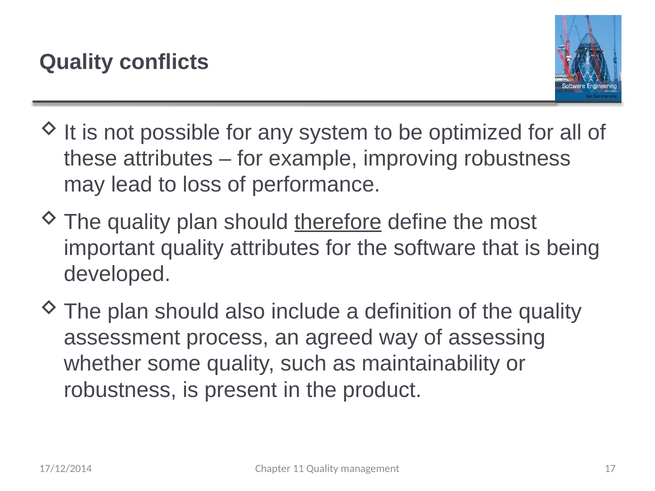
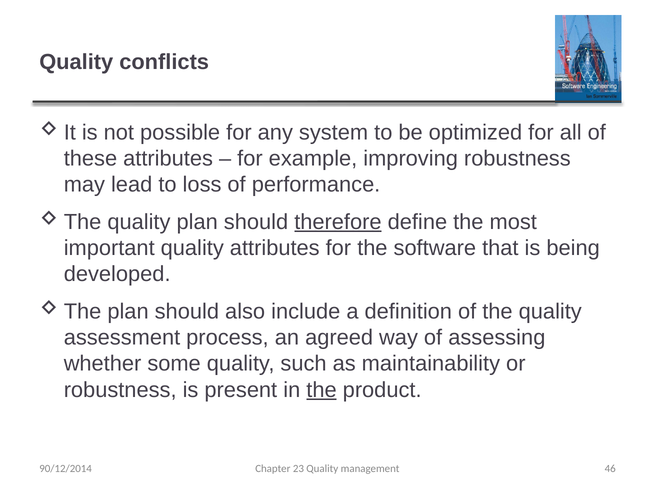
the at (322, 390) underline: none -> present
11: 11 -> 23
17: 17 -> 46
17/12/2014: 17/12/2014 -> 90/12/2014
